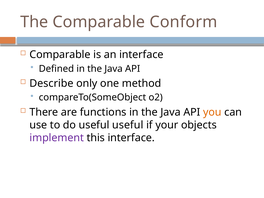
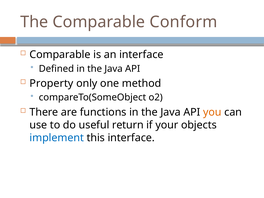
Describe: Describe -> Property
useful useful: useful -> return
implement colour: purple -> blue
